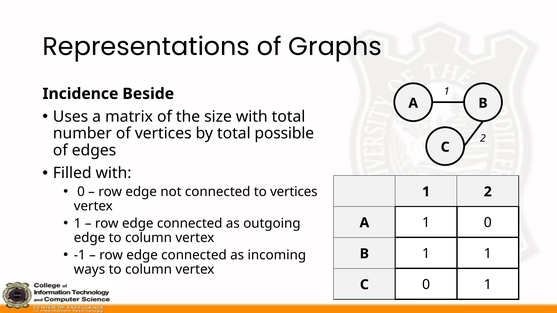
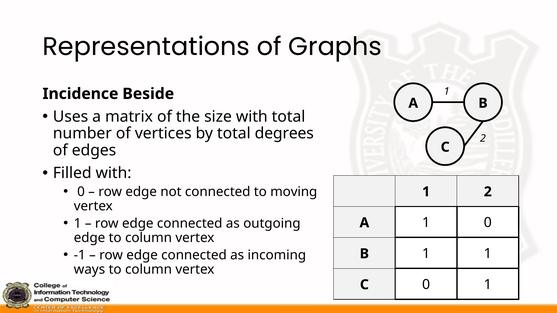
possible: possible -> degrees
to vertices: vertices -> moving
